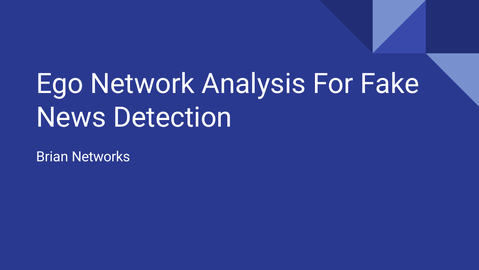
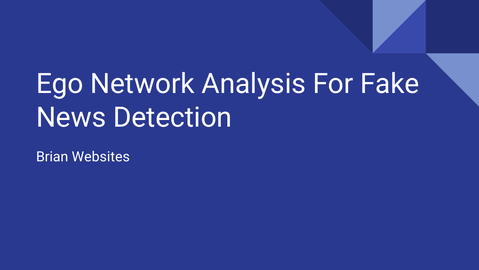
Networks: Networks -> Websites
